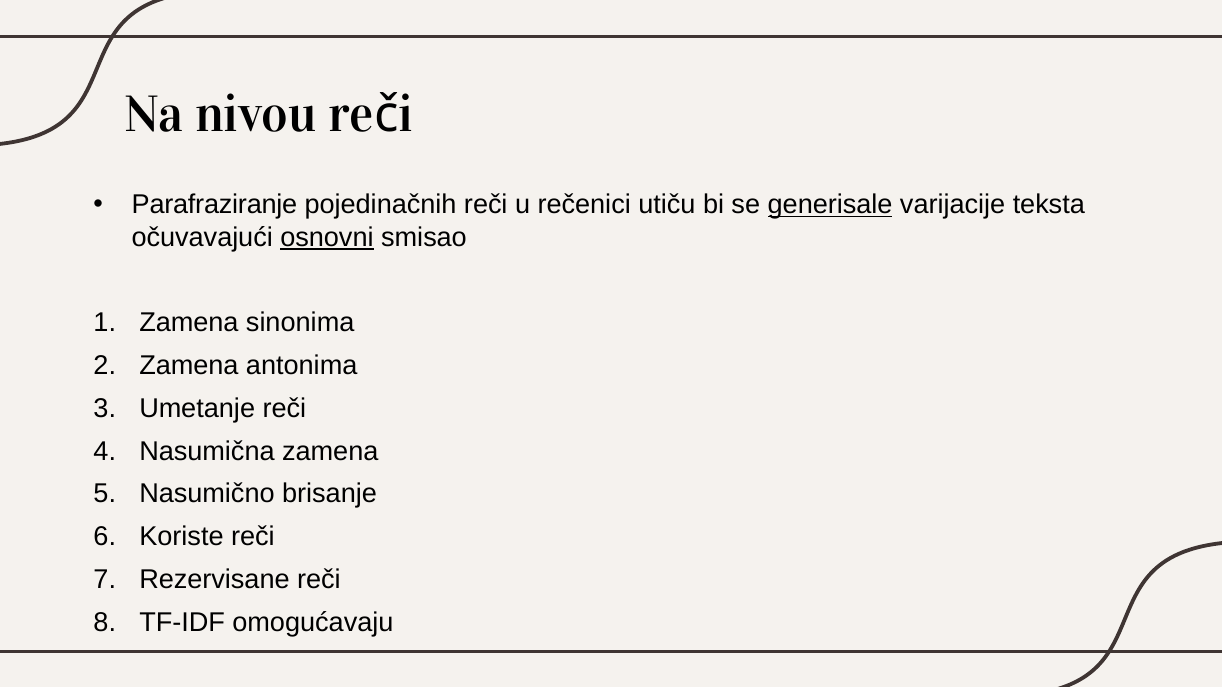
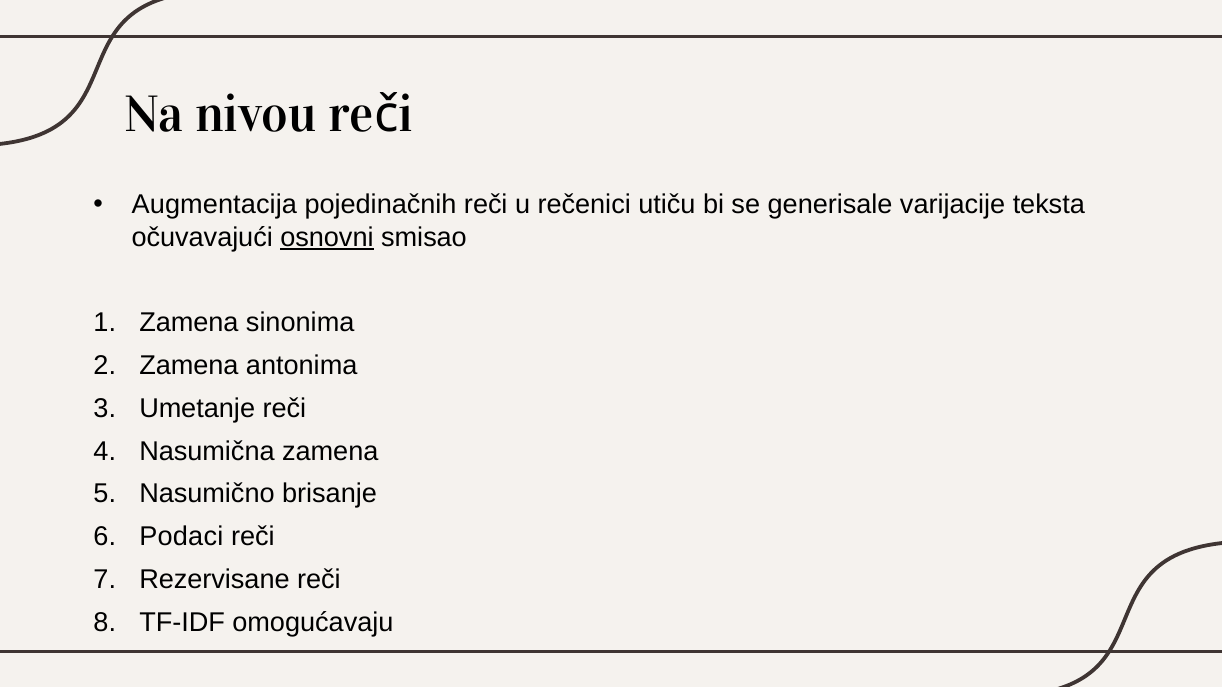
Parafraziranje: Parafraziranje -> Augmentacija
generisale underline: present -> none
Koriste: Koriste -> Podaci
